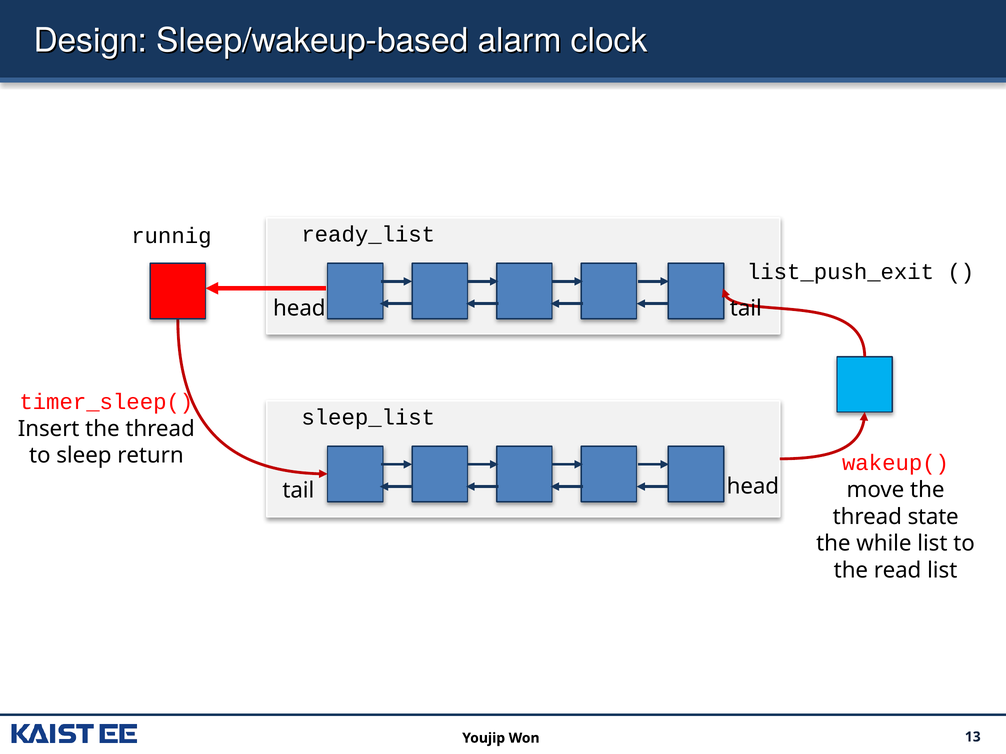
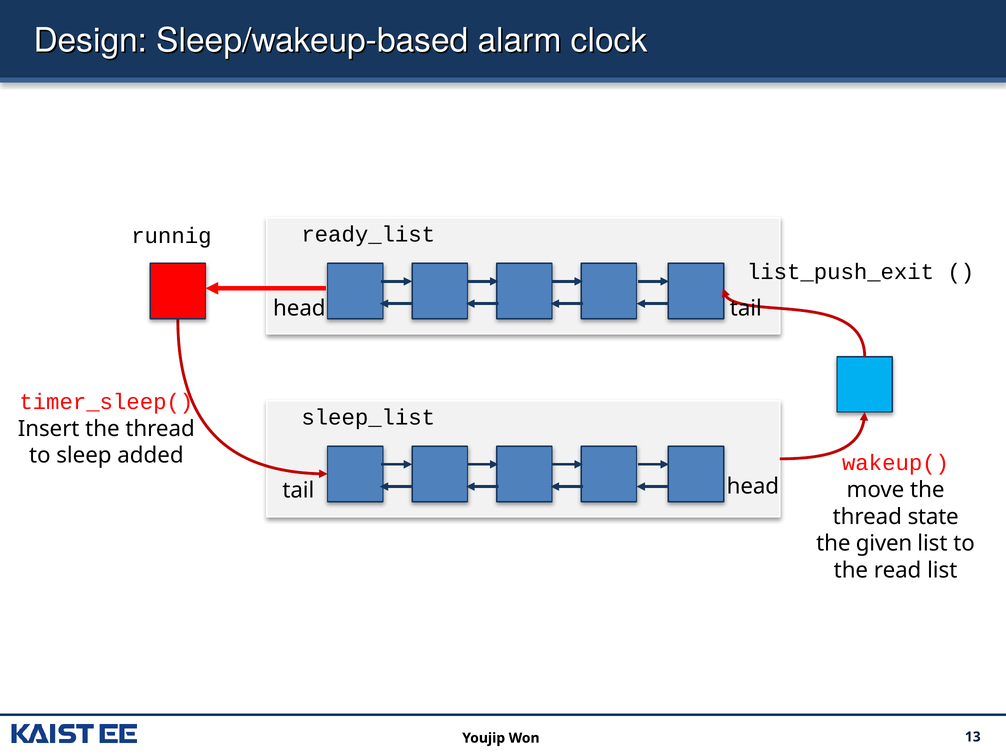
return: return -> added
while: while -> given
